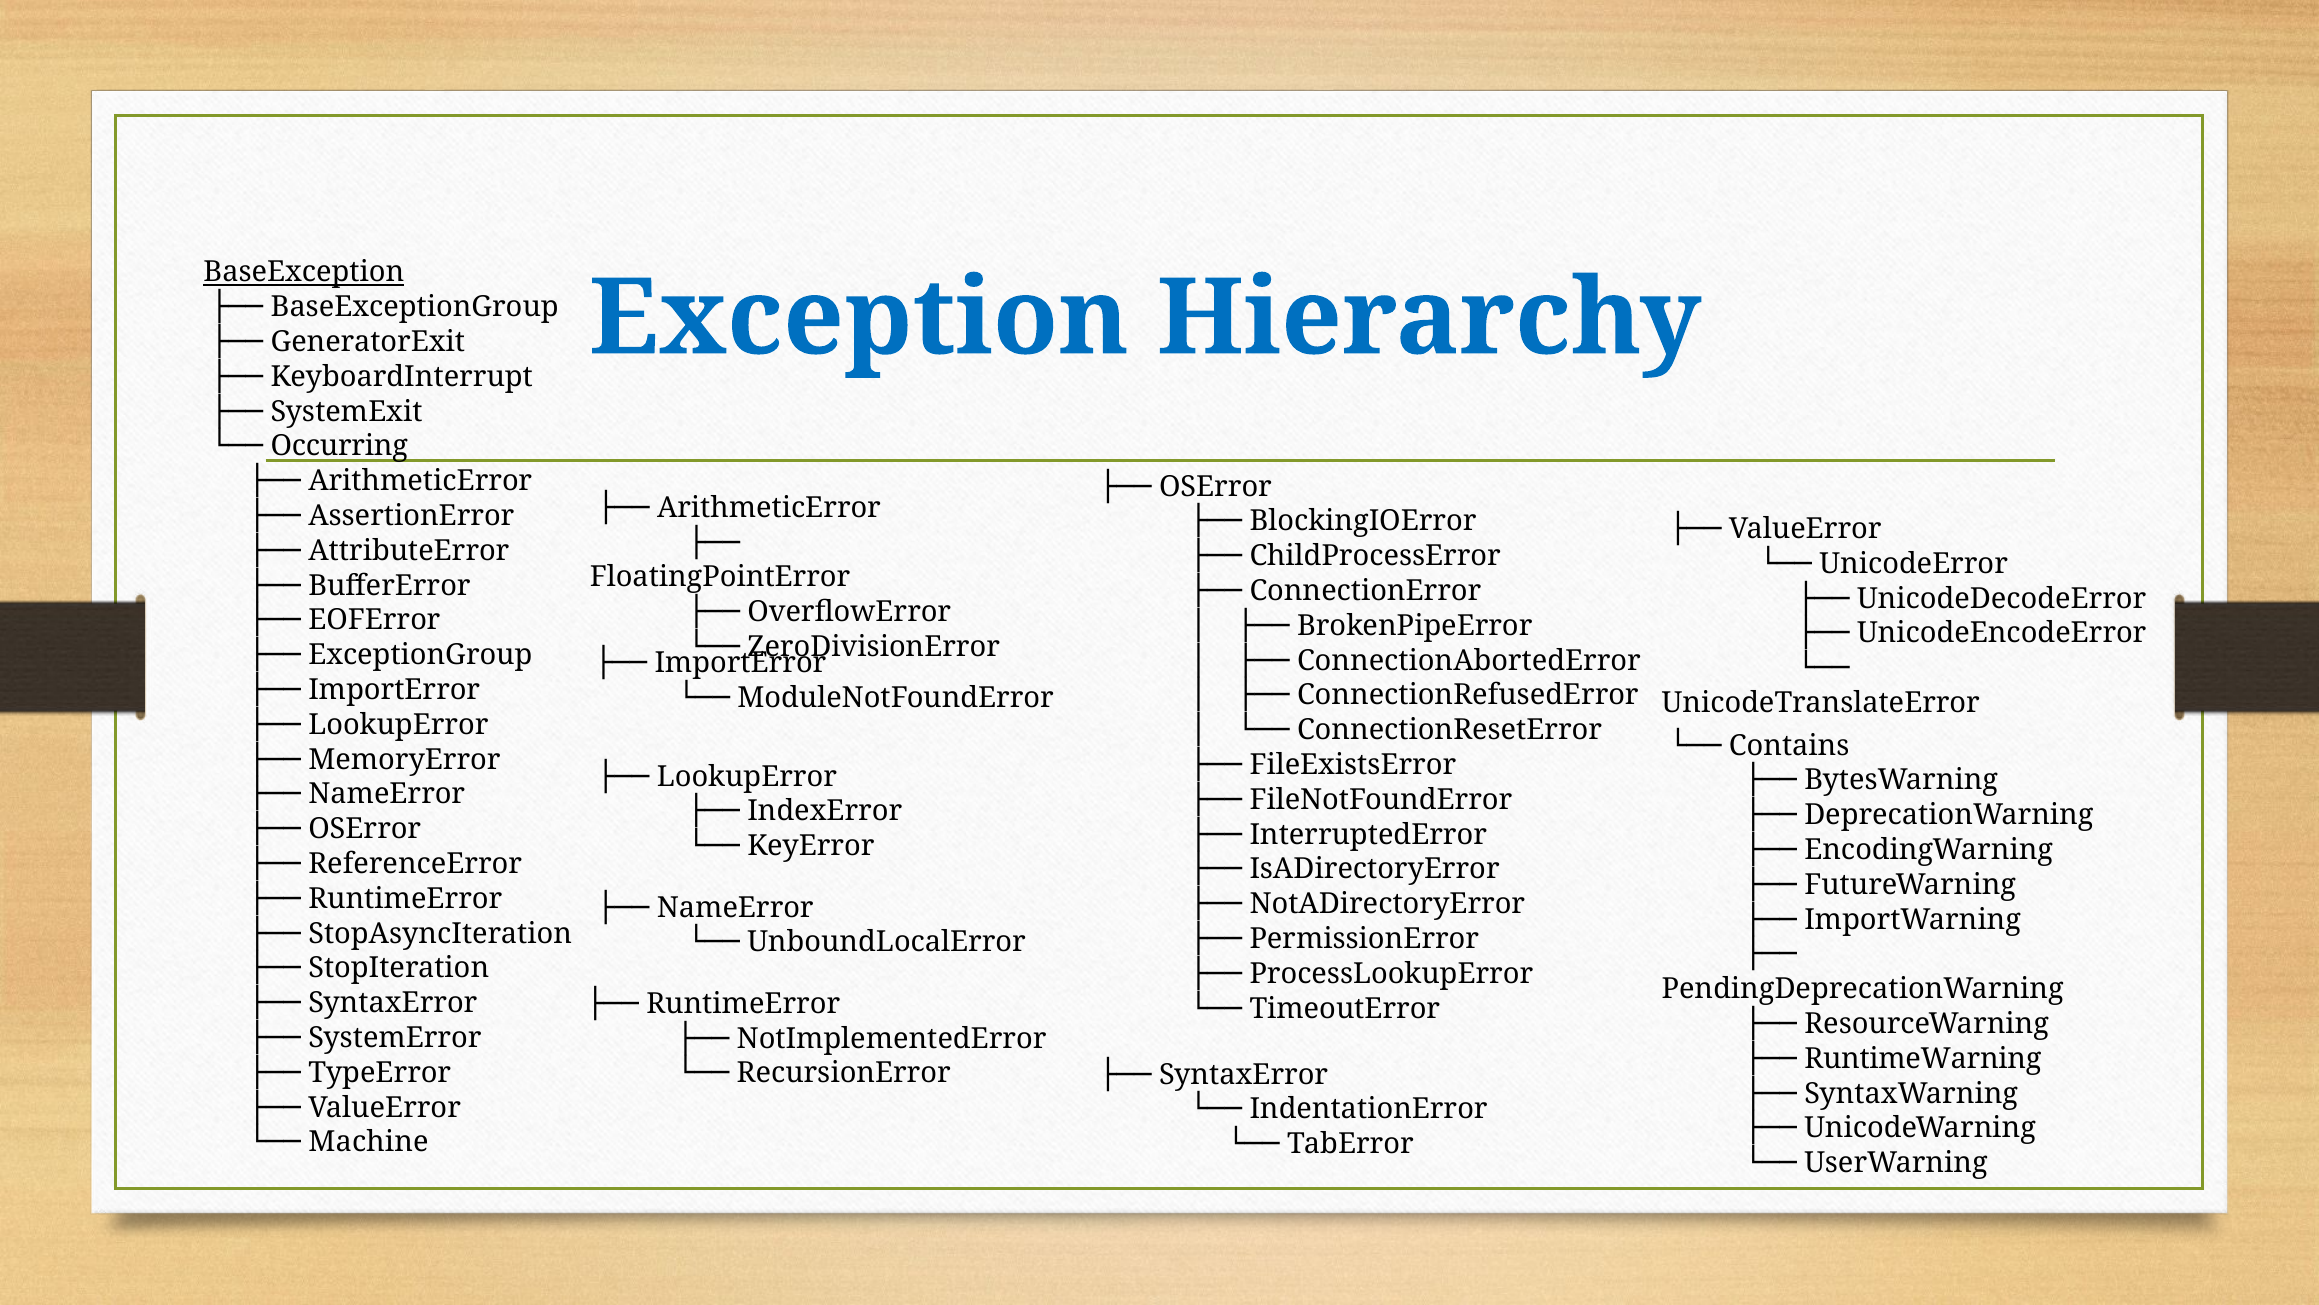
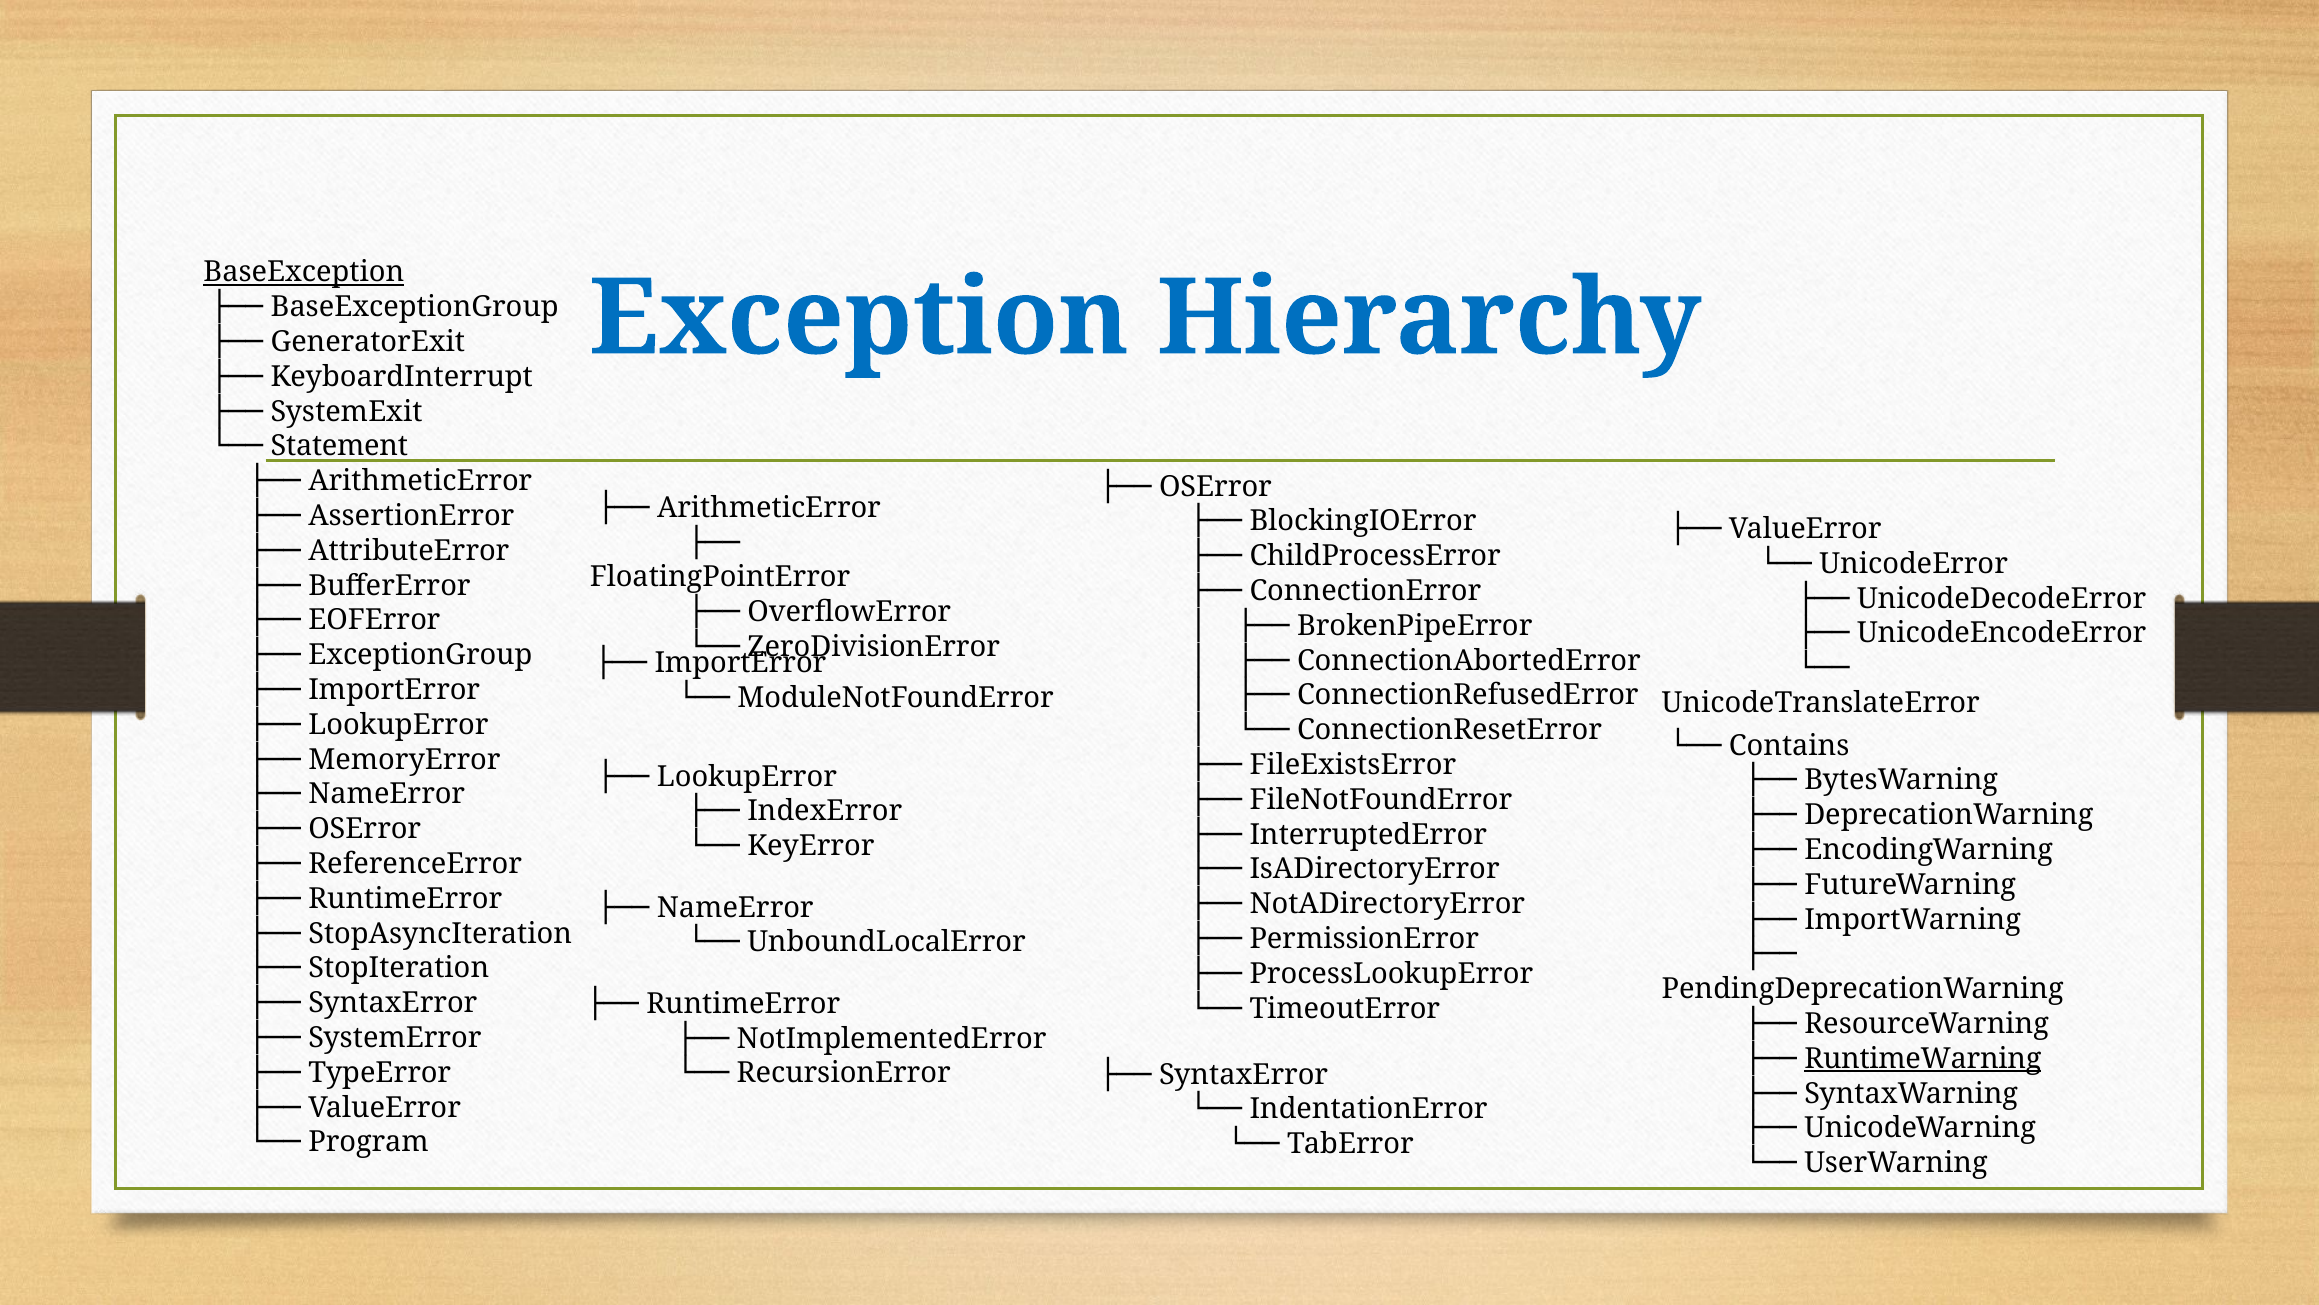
Occurring: Occurring -> Statement
RuntimeWarning underline: none -> present
Machine: Machine -> Program
